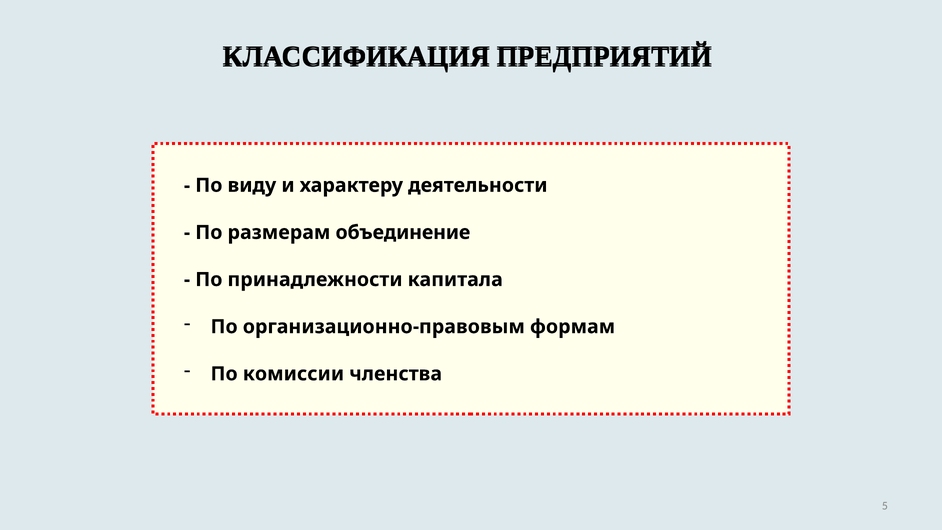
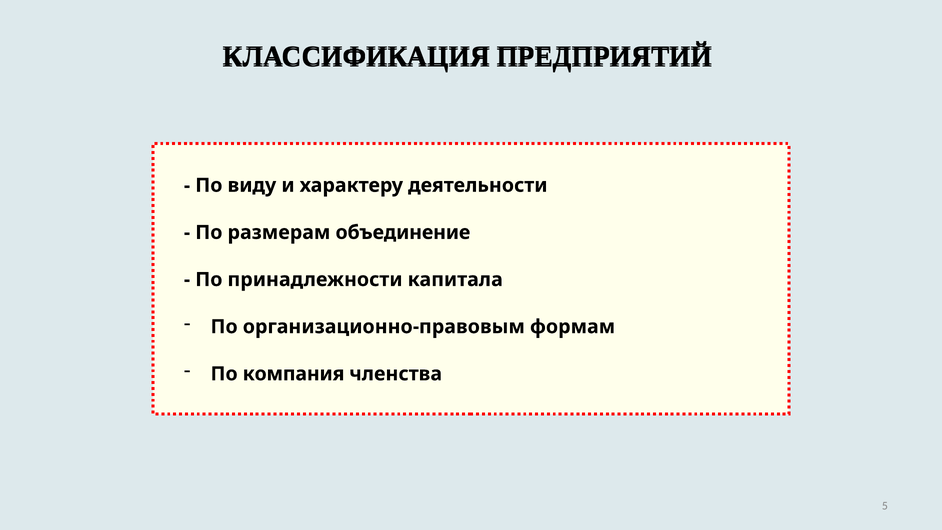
комиссии: комиссии -> компания
